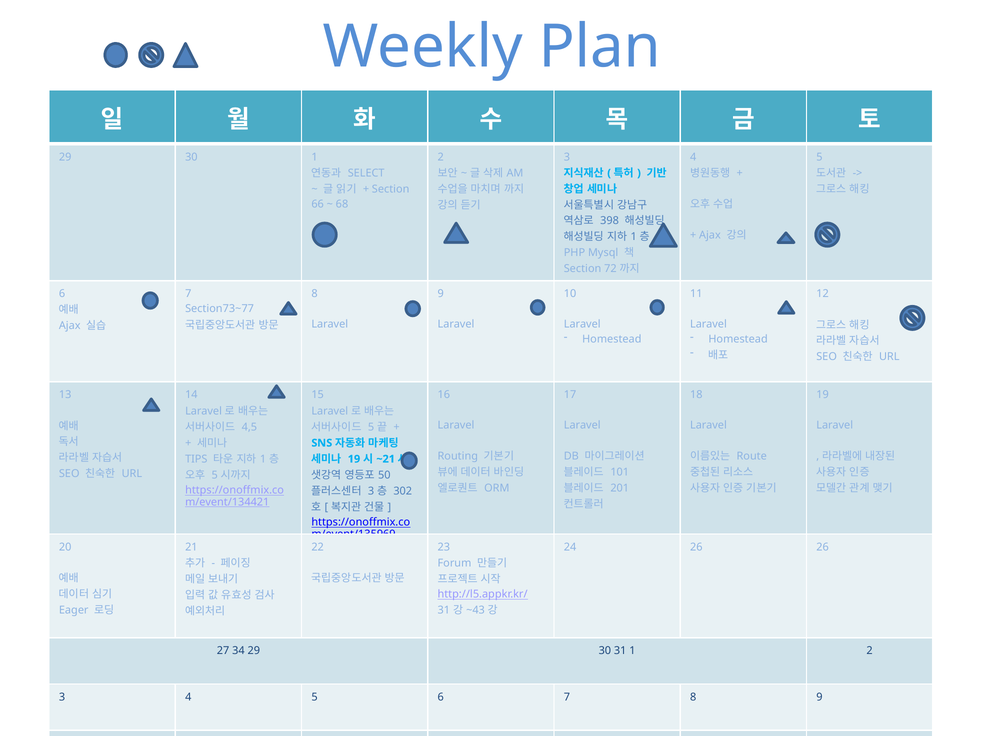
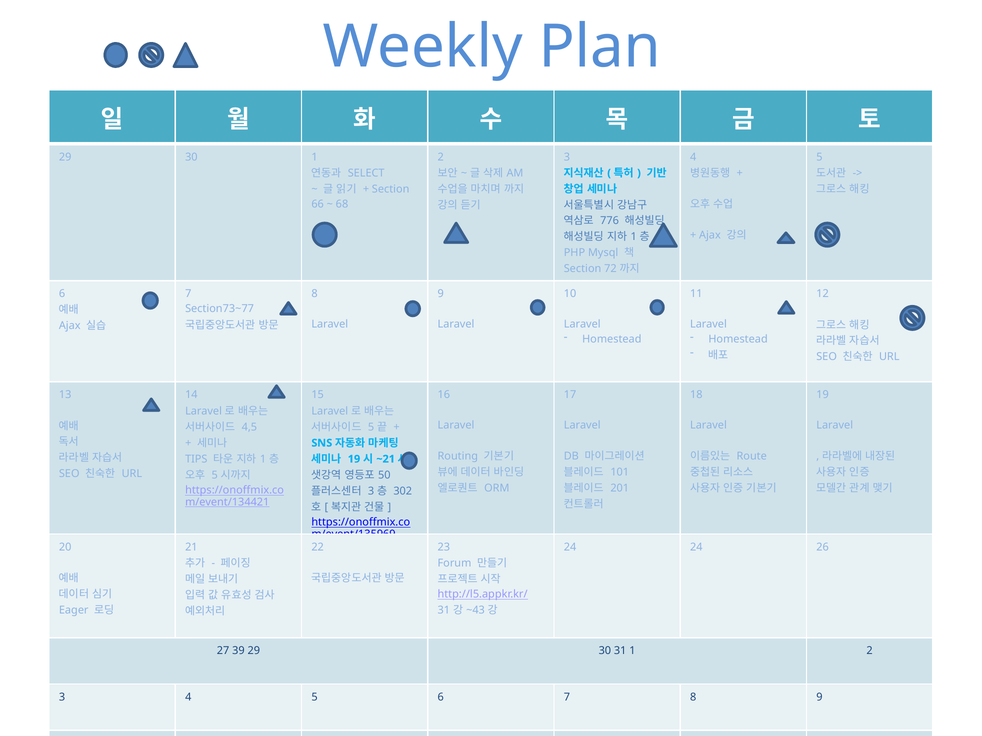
398: 398 -> 776
24 26: 26 -> 24
34: 34 -> 39
